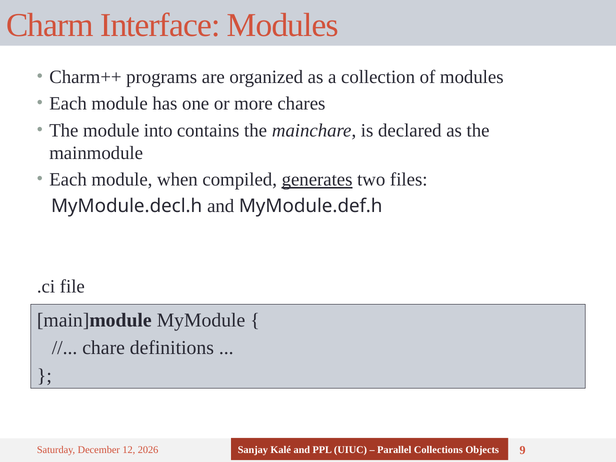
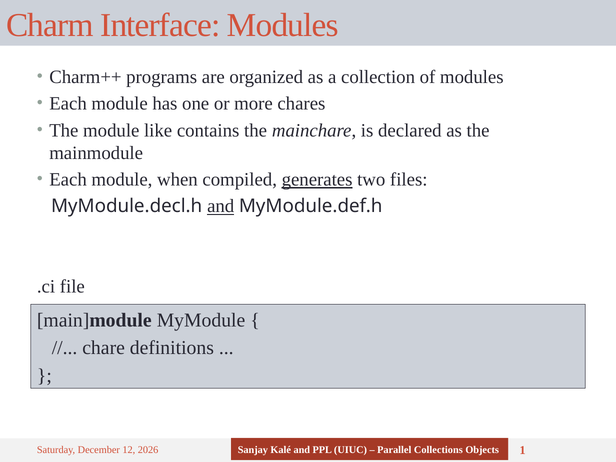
into: into -> like
and at (221, 206) underline: none -> present
9: 9 -> 1
